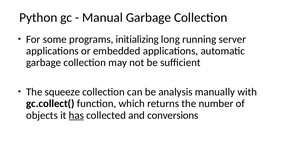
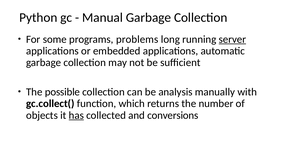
initializing: initializing -> problems
server underline: none -> present
squeeze: squeeze -> possible
